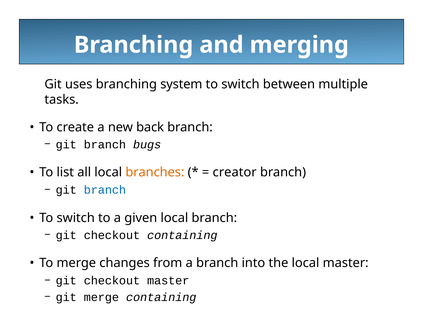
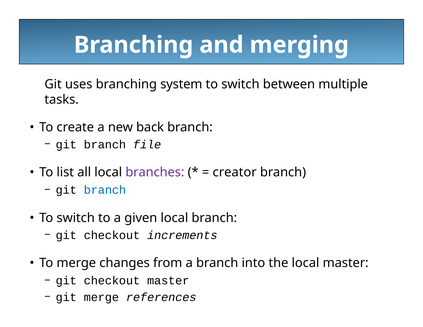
bugs: bugs -> file
branches colour: orange -> purple
checkout containing: containing -> increments
merge containing: containing -> references
